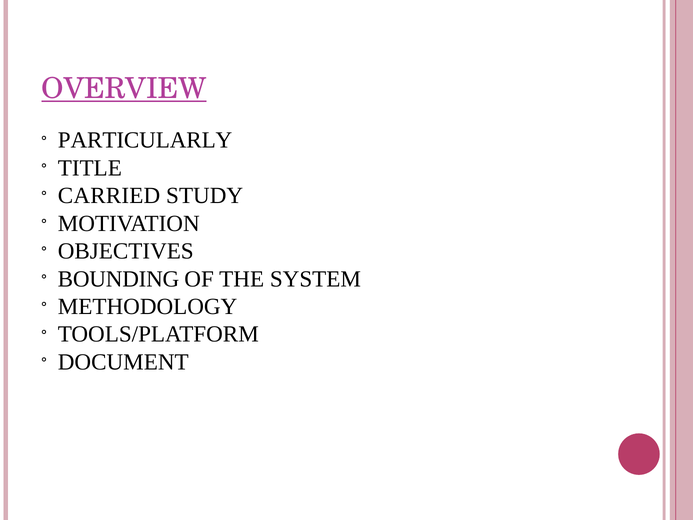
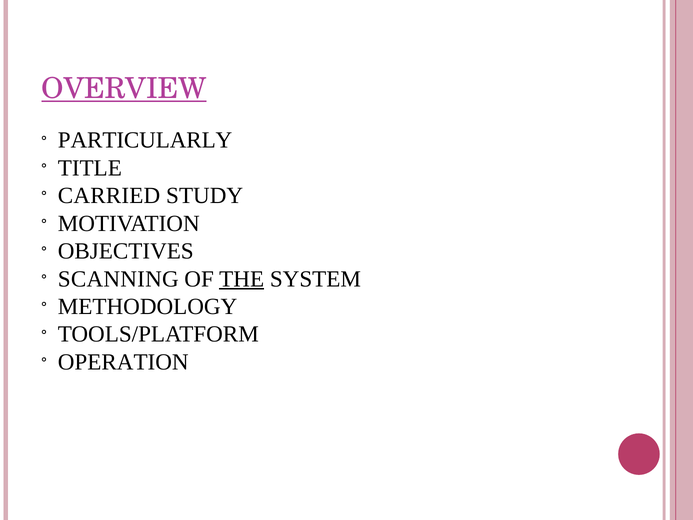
BOUNDING: BOUNDING -> SCANNING
THE underline: none -> present
DOCUMENT: DOCUMENT -> OPERATION
